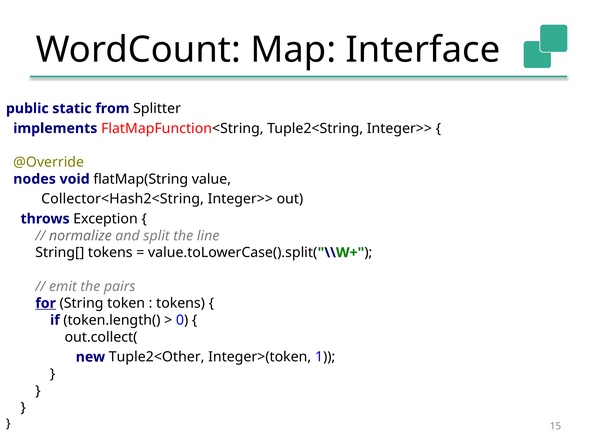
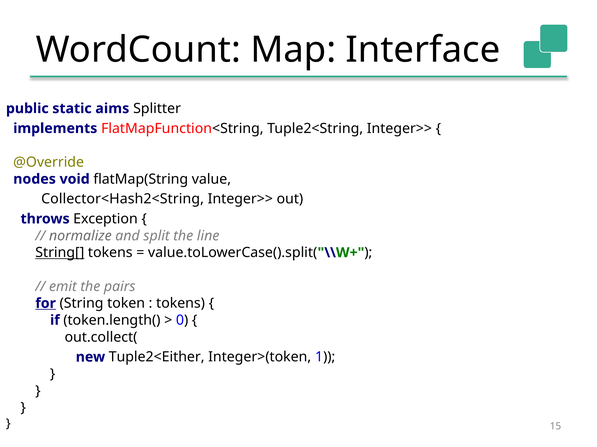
from: from -> aims
String[ underline: none -> present
Tuple2<Other: Tuple2<Other -> Tuple2<Either
